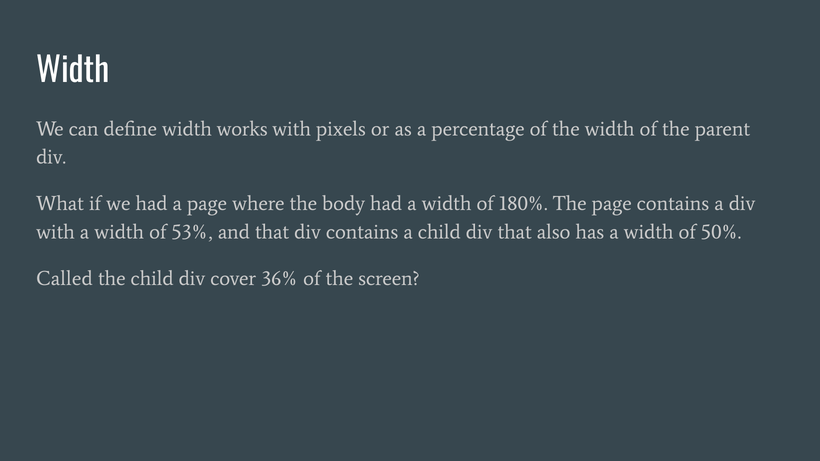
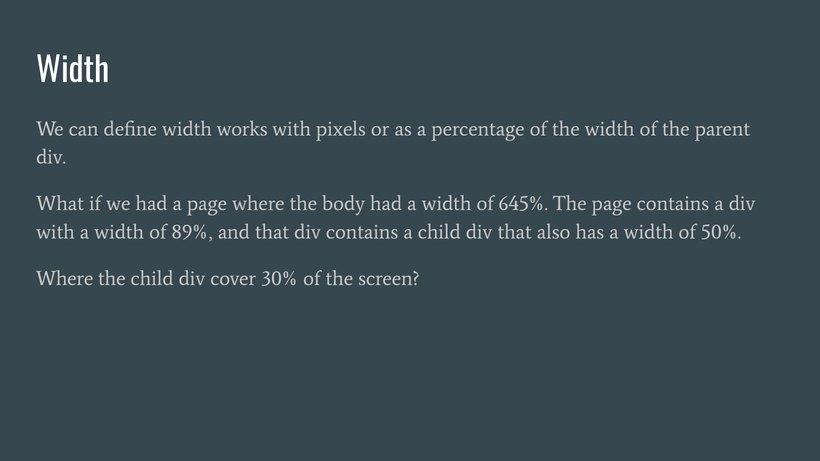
180%: 180% -> 645%
53%: 53% -> 89%
Called at (64, 278): Called -> Where
36%: 36% -> 30%
